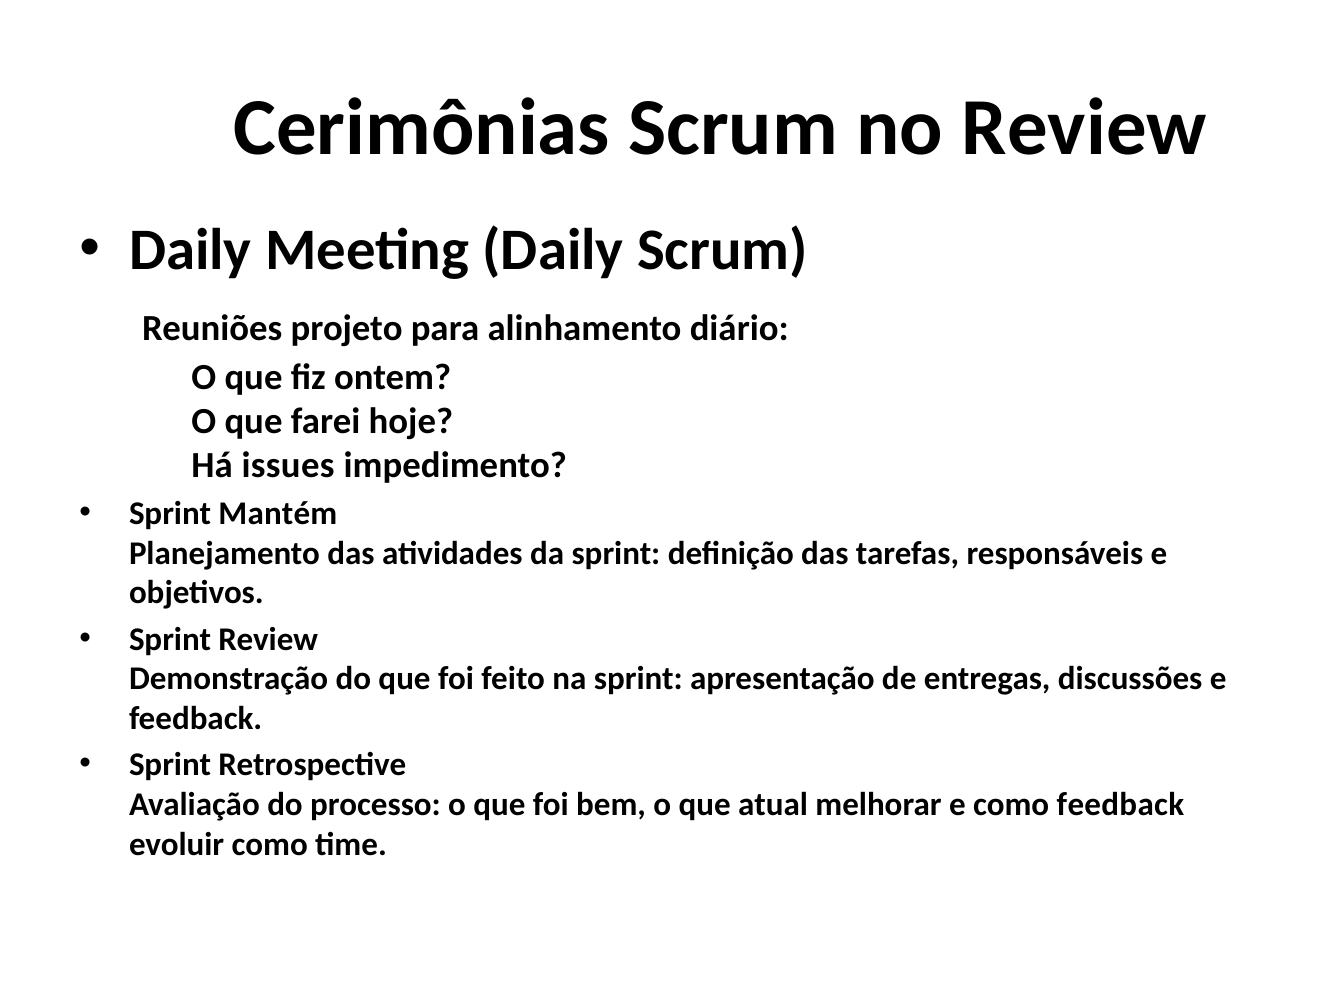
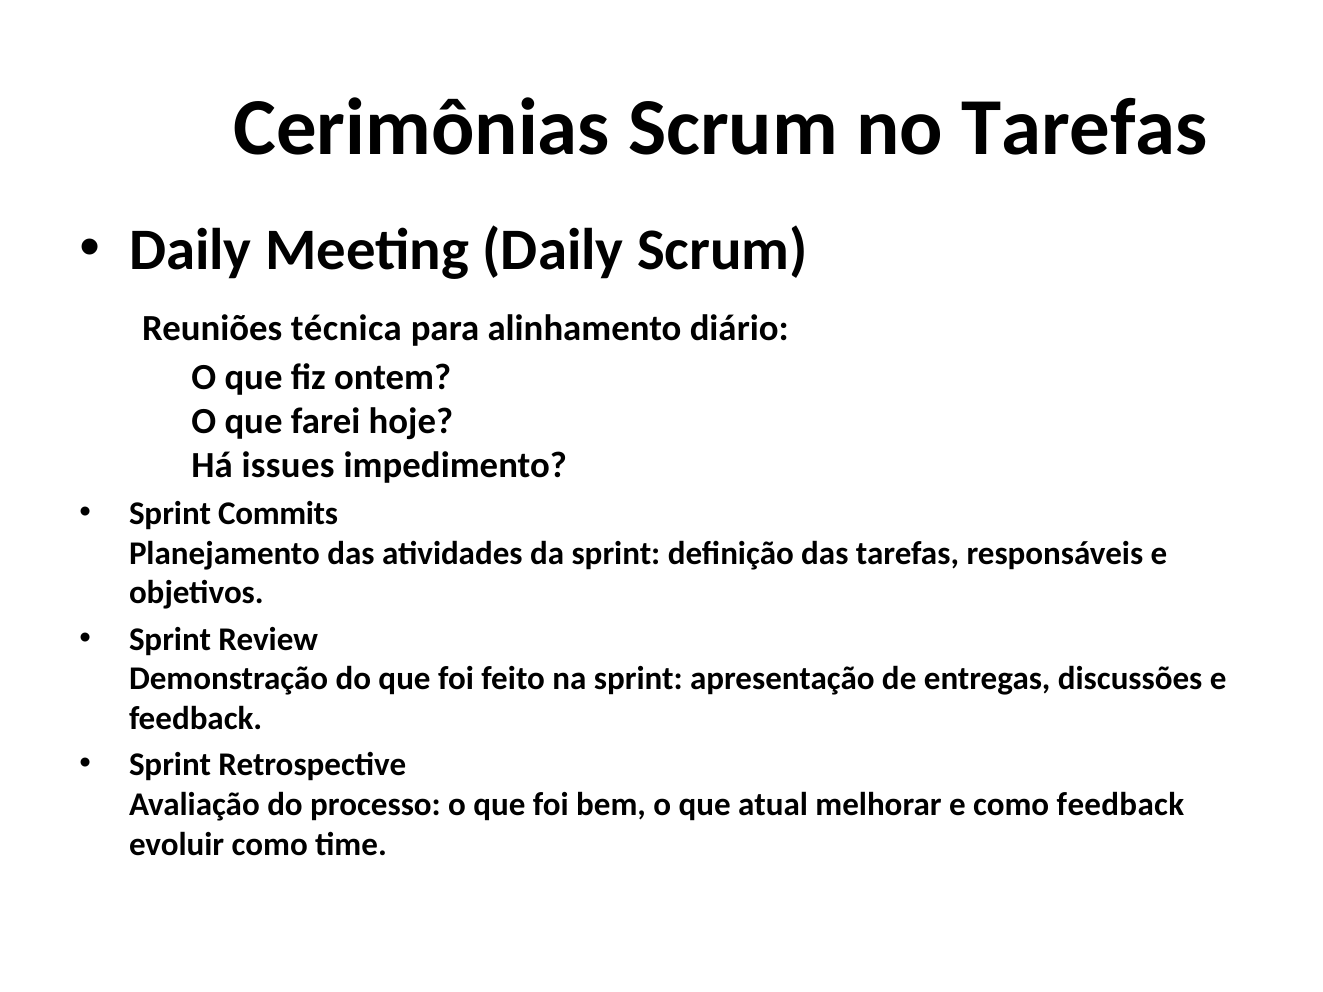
no Review: Review -> Tarefas
projeto: projeto -> técnica
Mantém: Mantém -> Commits
